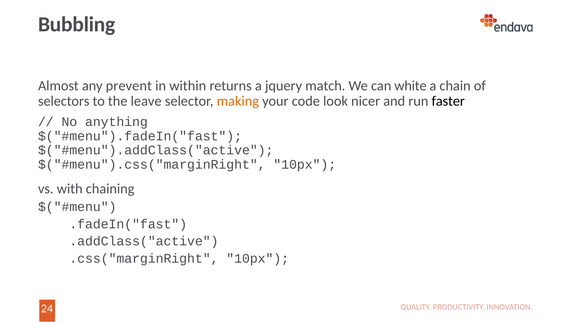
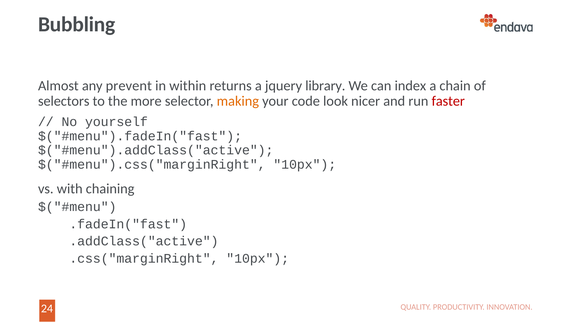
match: match -> library
white: white -> index
leave: leave -> more
faster colour: black -> red
anything: anything -> yourself
